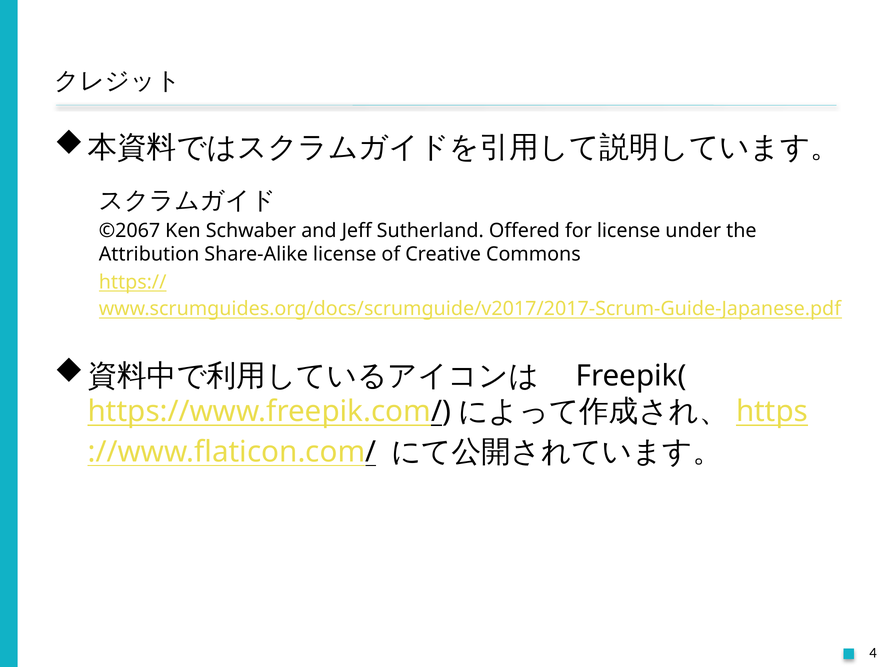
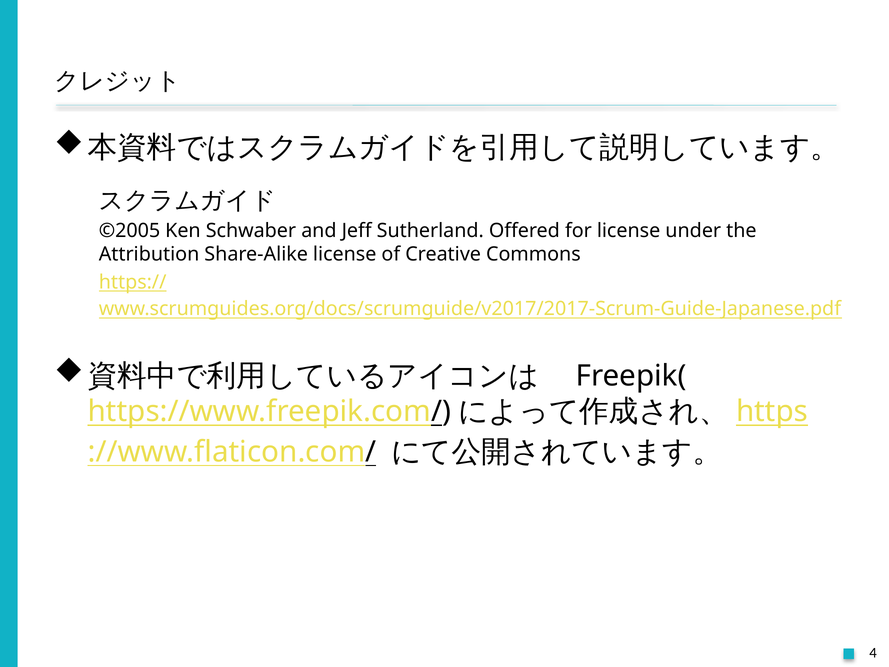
©2067: ©2067 -> ©2005
